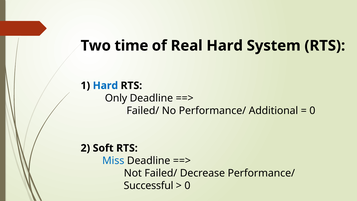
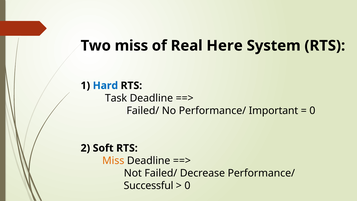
Two time: time -> miss
Real Hard: Hard -> Here
Only: Only -> Task
Additional: Additional -> Important
Miss at (113, 161) colour: blue -> orange
